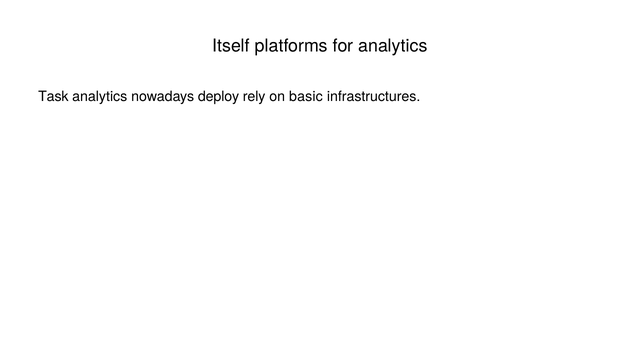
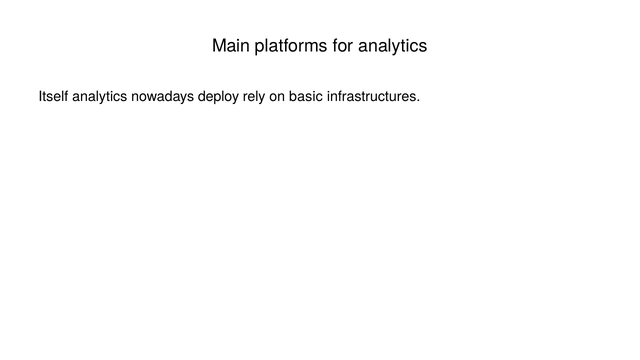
Itself: Itself -> Main
Task: Task -> Itself
